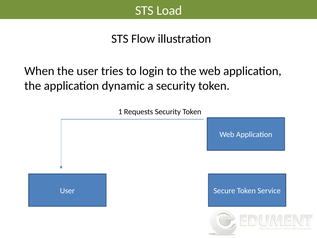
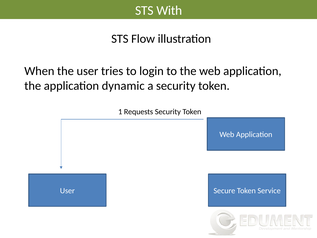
Load: Load -> With
